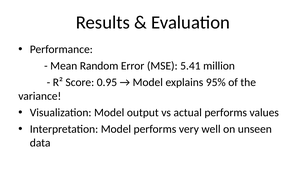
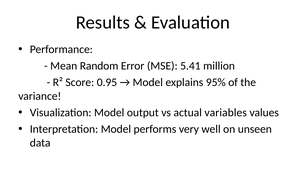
actual performs: performs -> variables
